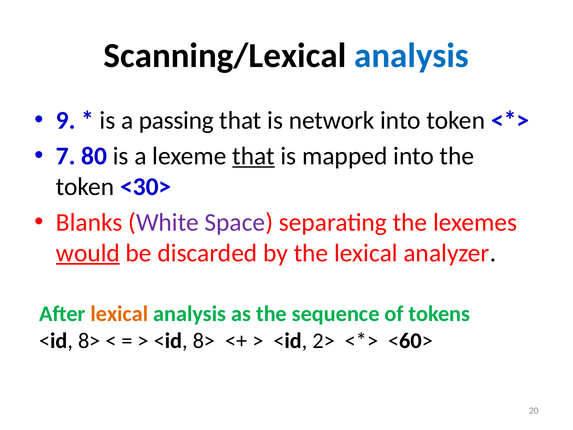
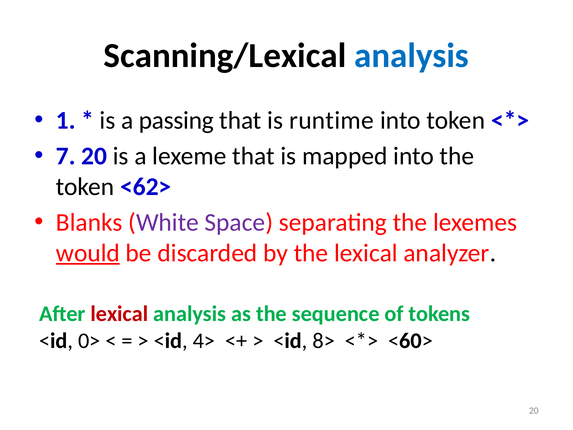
9: 9 -> 1
network: network -> runtime
7 80: 80 -> 20
that at (253, 156) underline: present -> none
<30>: <30> -> <62>
lexical at (119, 314) colour: orange -> red
8> at (89, 341): 8> -> 0>
8> at (204, 341): 8> -> 4>
2>: 2> -> 8>
